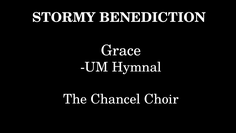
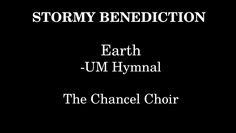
Grace: Grace -> Earth
